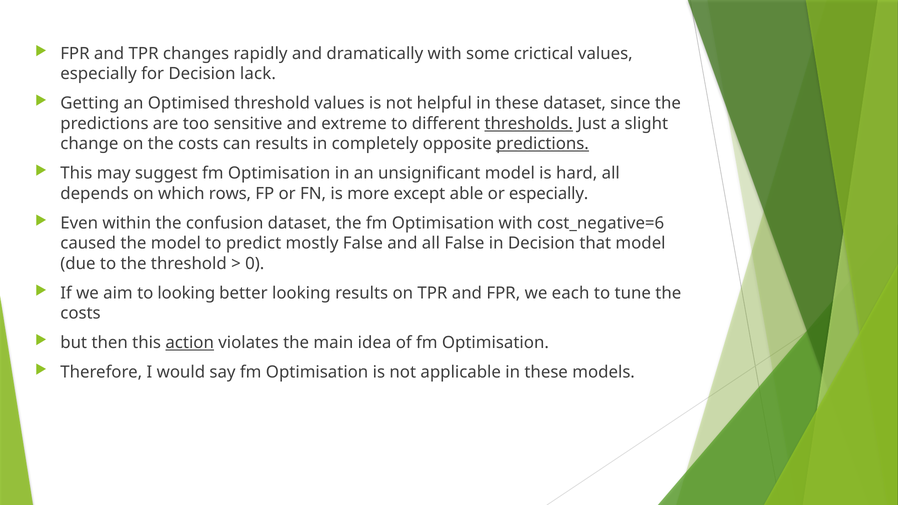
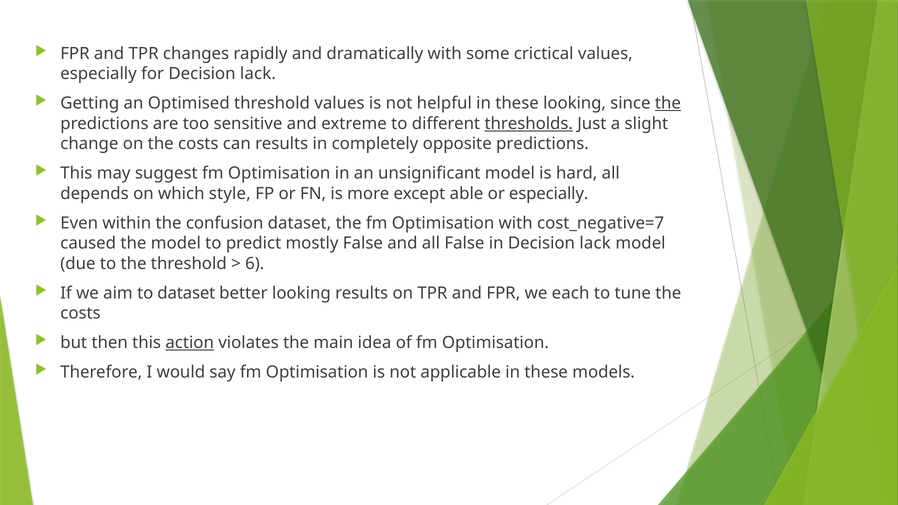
these dataset: dataset -> looking
the at (668, 103) underline: none -> present
predictions at (542, 144) underline: present -> none
rows: rows -> style
cost_negative=6: cost_negative=6 -> cost_negative=7
in Decision that: that -> lack
0: 0 -> 6
to looking: looking -> dataset
